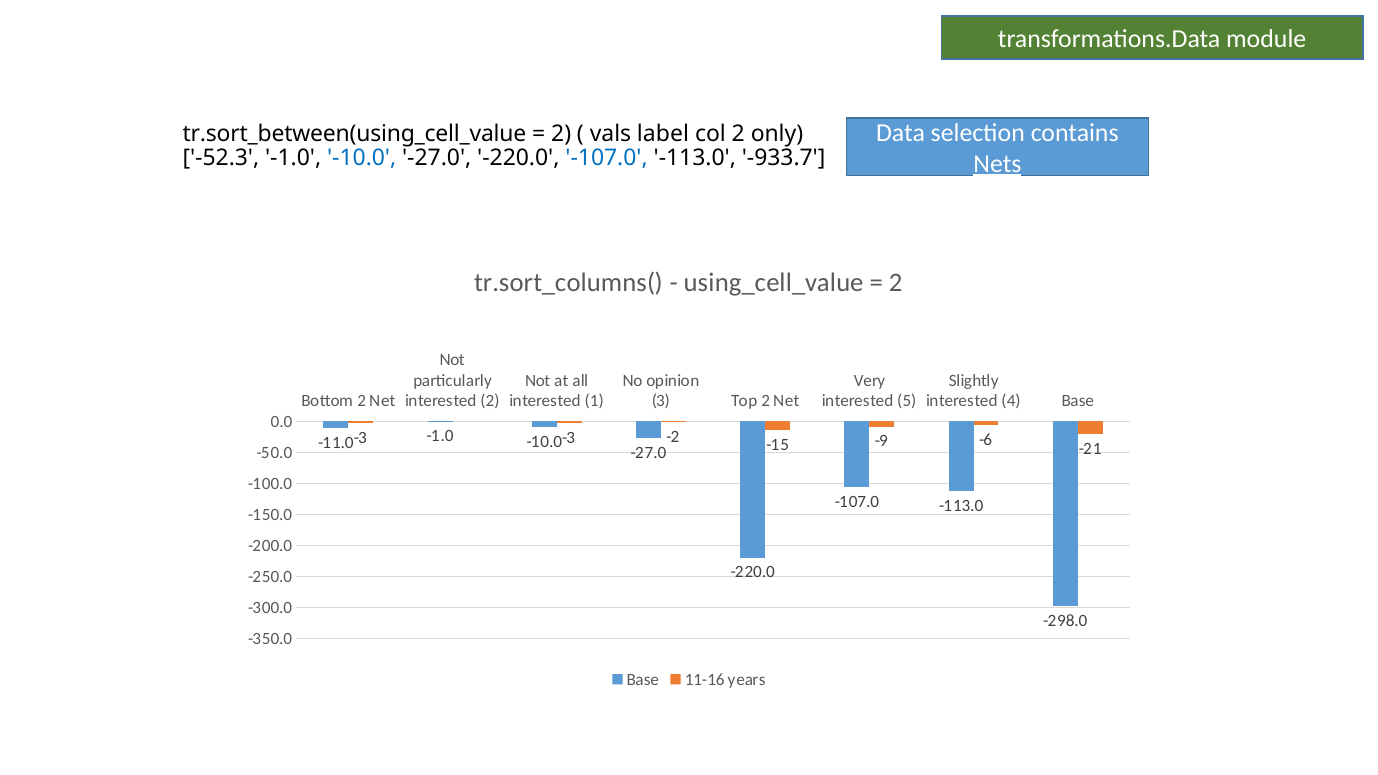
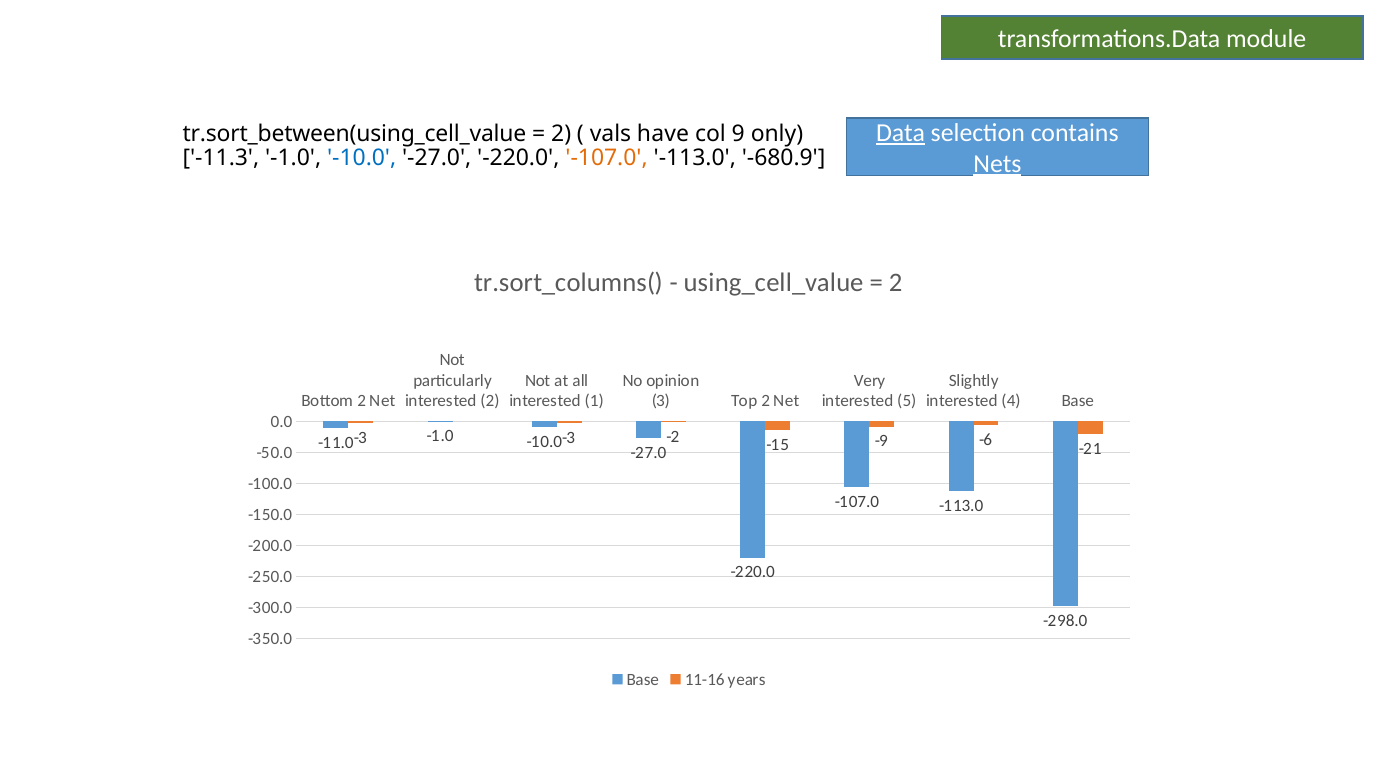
Data underline: none -> present
label: label -> have
col 2: 2 -> 9
-52.3: -52.3 -> -11.3
-107.0 at (607, 158) colour: blue -> orange
-933.7: -933.7 -> -680.9
